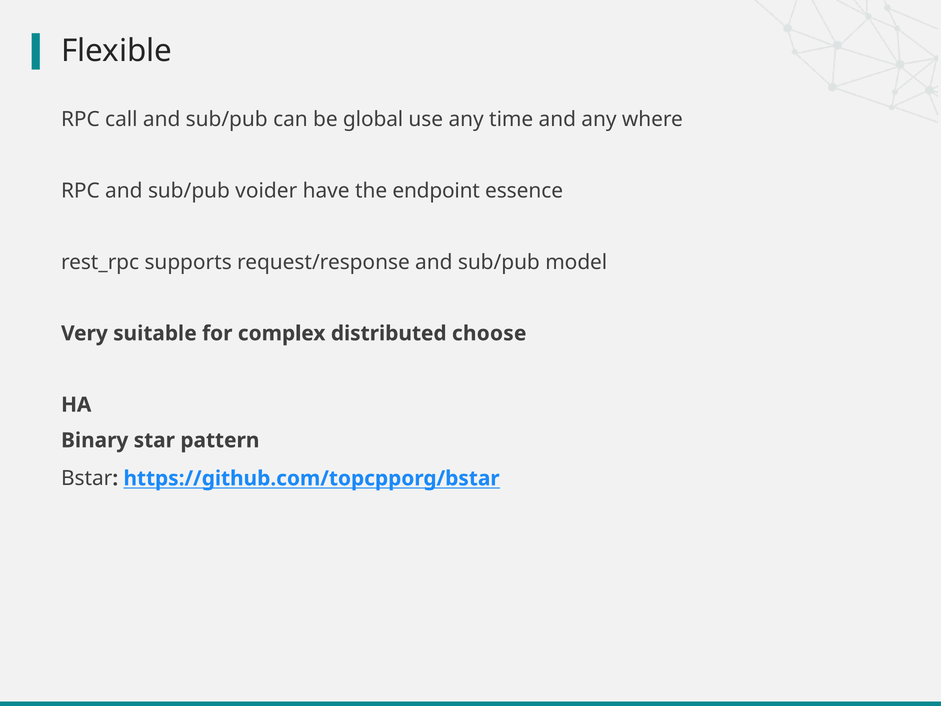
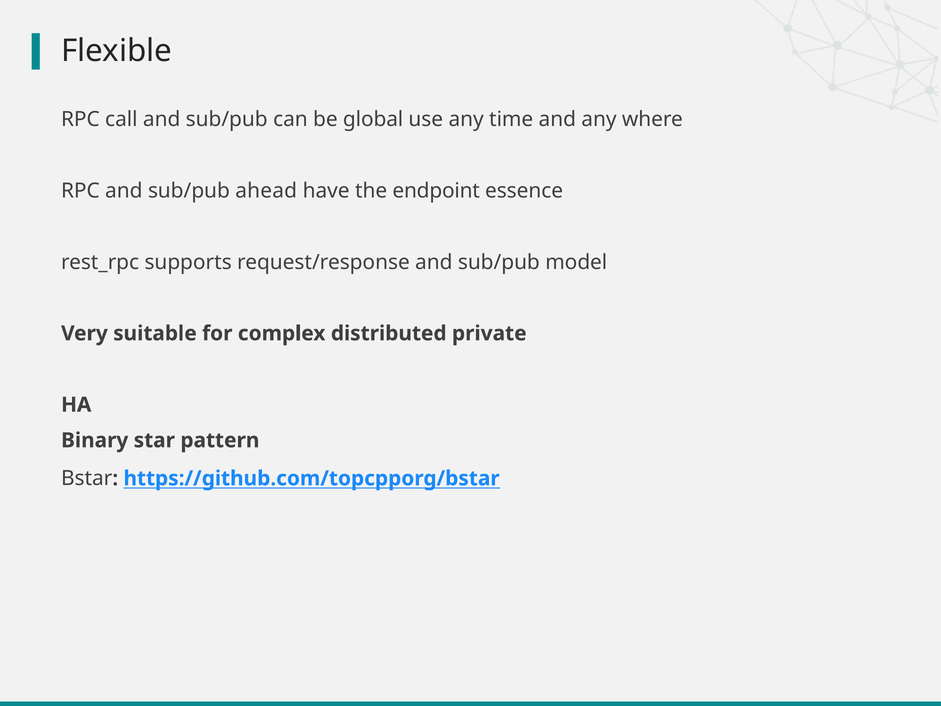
voider: voider -> ahead
choose: choose -> private
